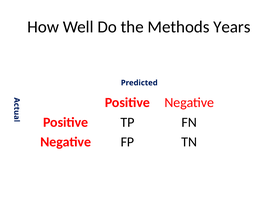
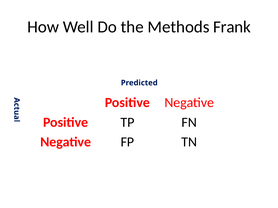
Years: Years -> Frank
